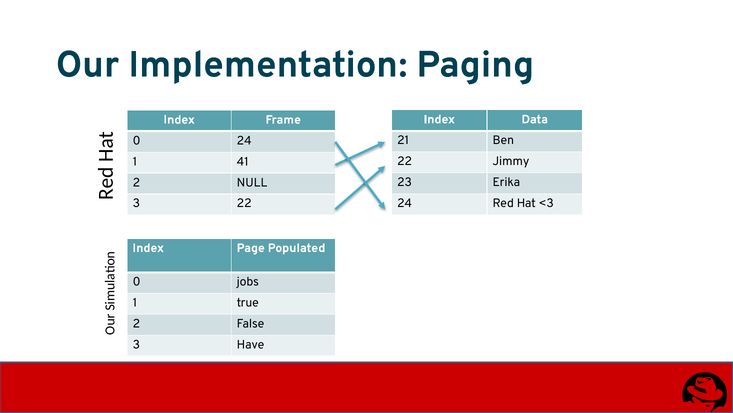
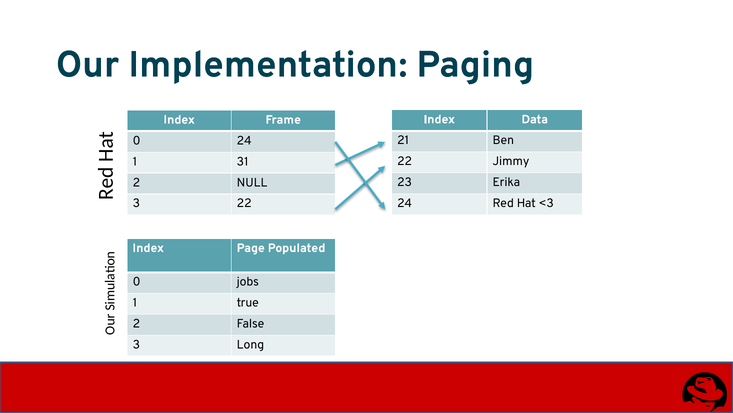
41: 41 -> 31
Have: Have -> Long
